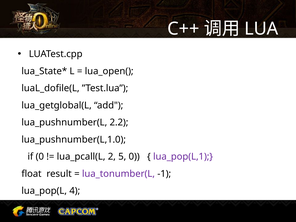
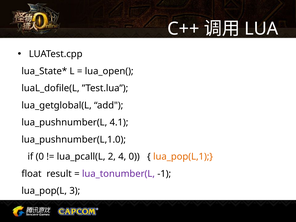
2.2: 2.2 -> 4.1
5: 5 -> 4
lua_pop(L,1 colour: purple -> orange
4: 4 -> 3
